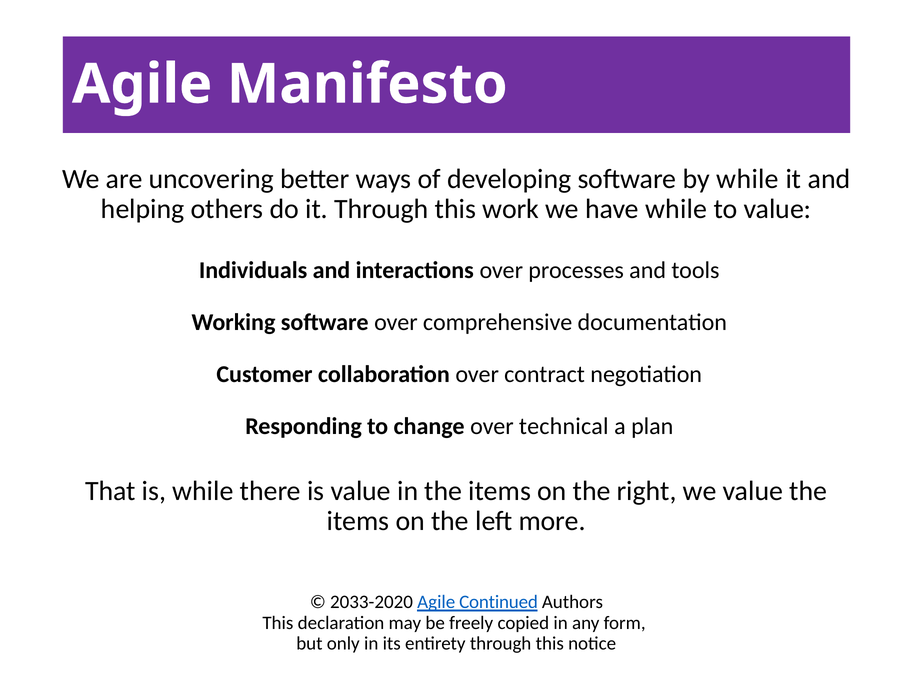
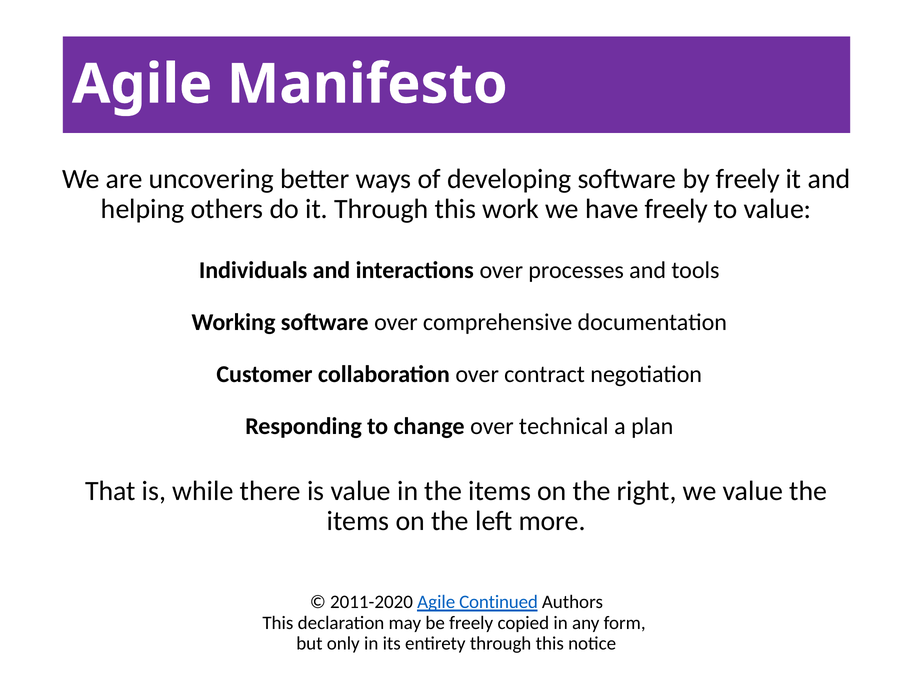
by while: while -> freely
have while: while -> freely
2033-2020: 2033-2020 -> 2011-2020
